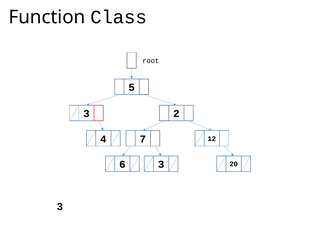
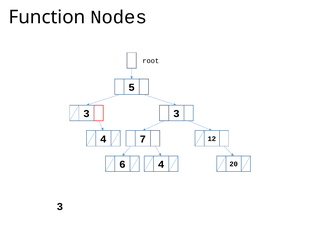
Class: Class -> Nodes
3 2: 2 -> 3
6 3: 3 -> 4
